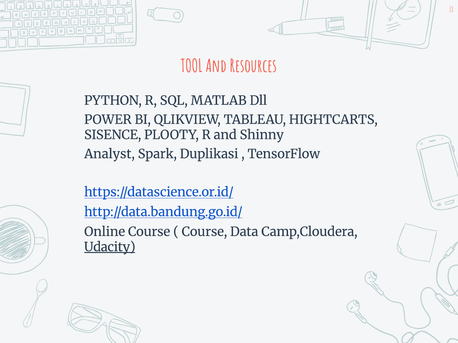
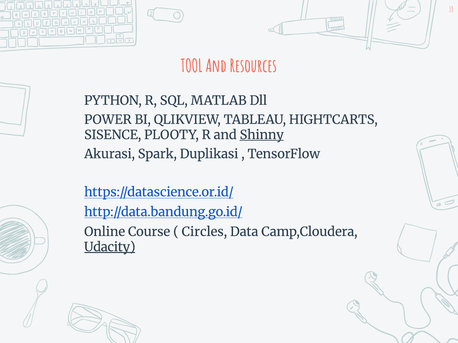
Shinny underline: none -> present
Analyst: Analyst -> Akurasi
Course at (204, 232): Course -> Circles
